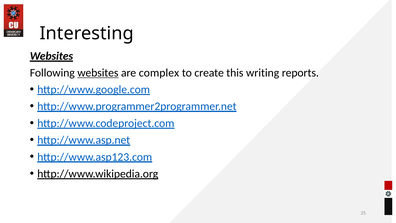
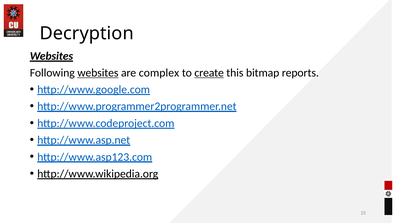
Interesting: Interesting -> Decryption
create underline: none -> present
writing: writing -> bitmap
